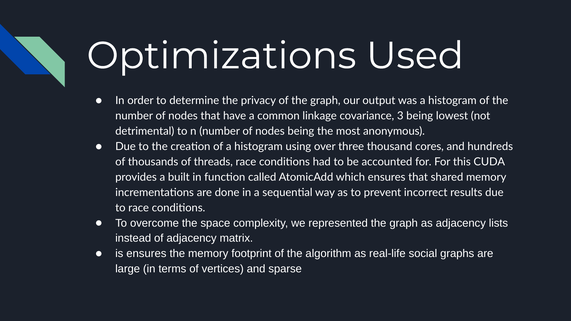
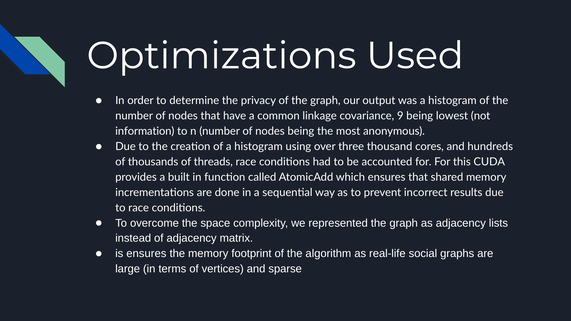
3: 3 -> 9
detrimental: detrimental -> information
